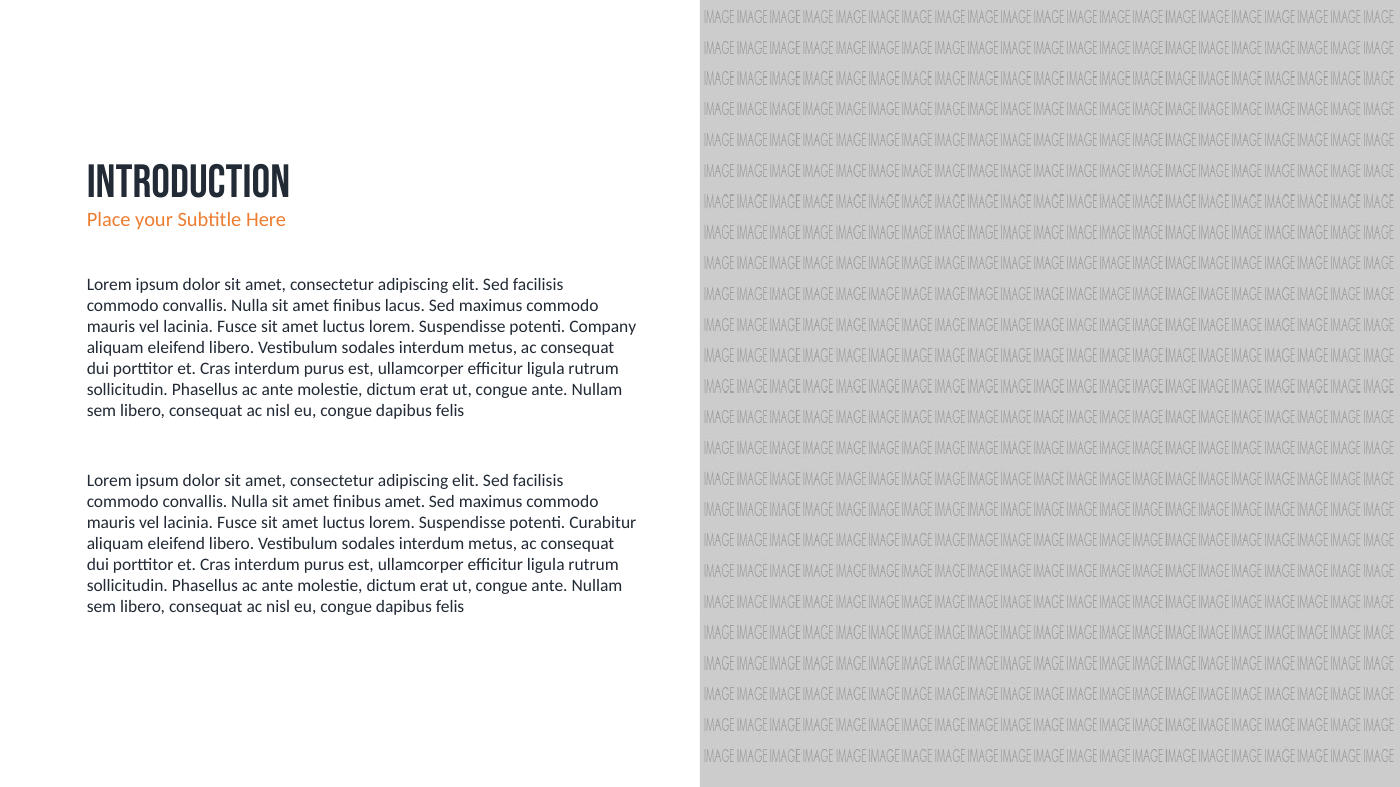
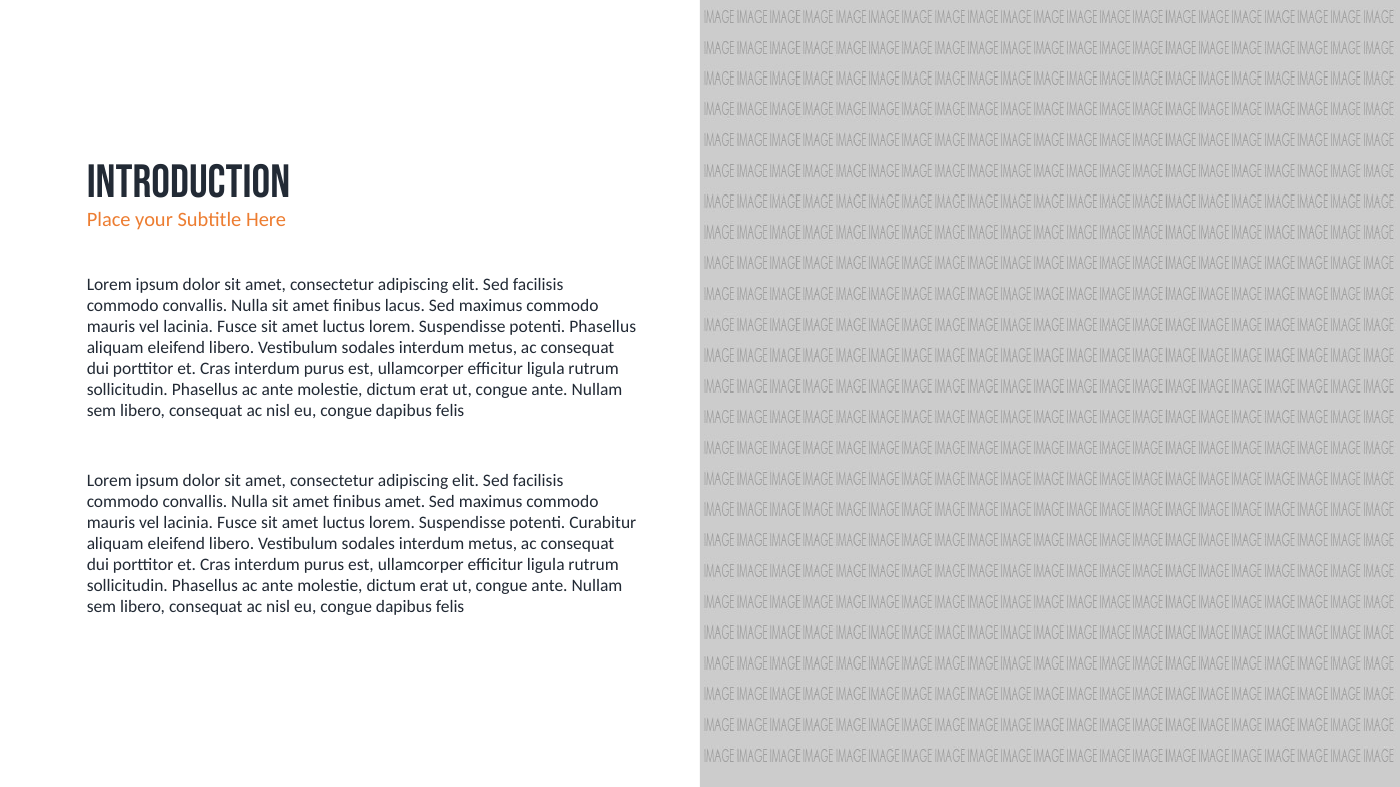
potenti Company: Company -> Phasellus
